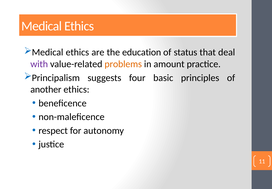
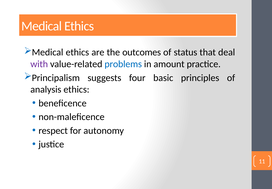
education: education -> outcomes
problems colour: orange -> blue
another: another -> analysis
